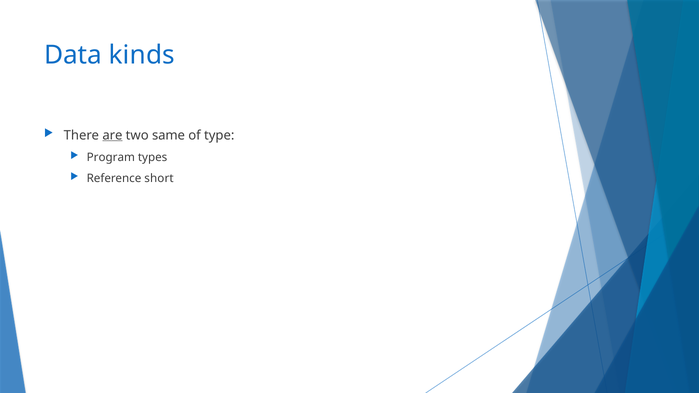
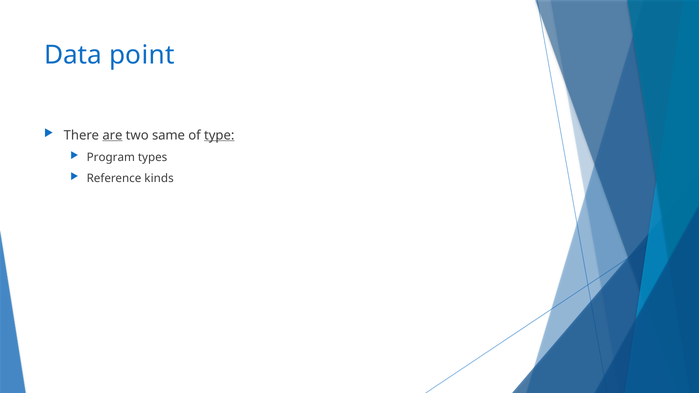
kinds: kinds -> point
type underline: none -> present
short: short -> kinds
